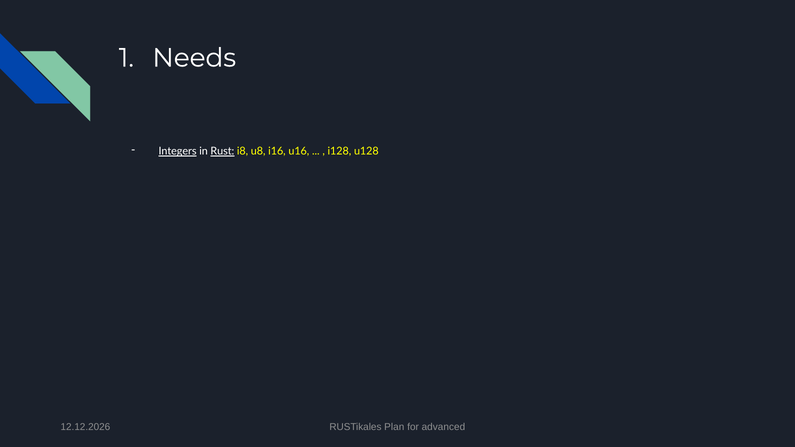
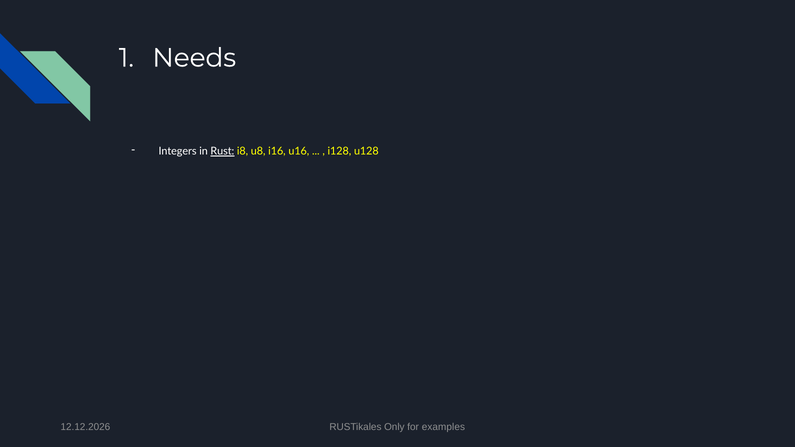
Integers underline: present -> none
Plan: Plan -> Only
advanced: advanced -> examples
